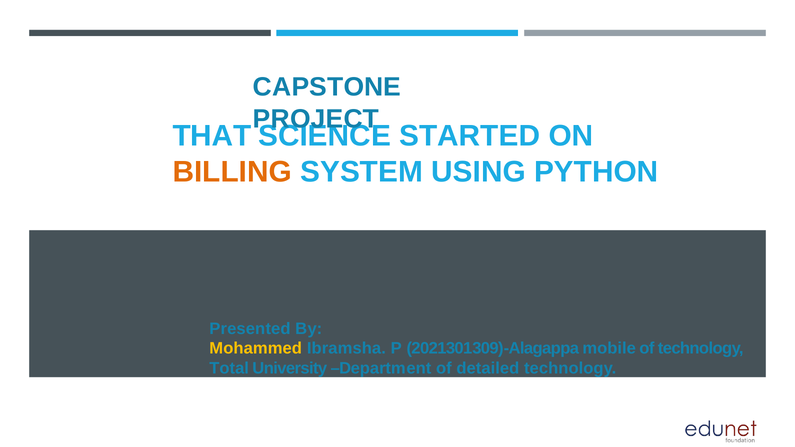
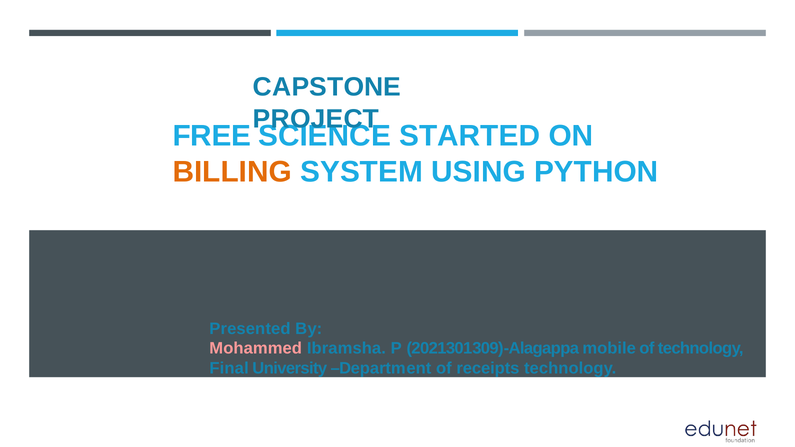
THAT: THAT -> FREE
Mohammed colour: yellow -> pink
Total: Total -> Final
detailed: detailed -> receipts
